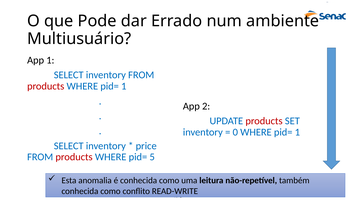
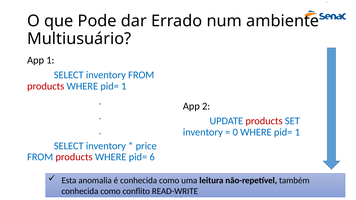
5: 5 -> 6
